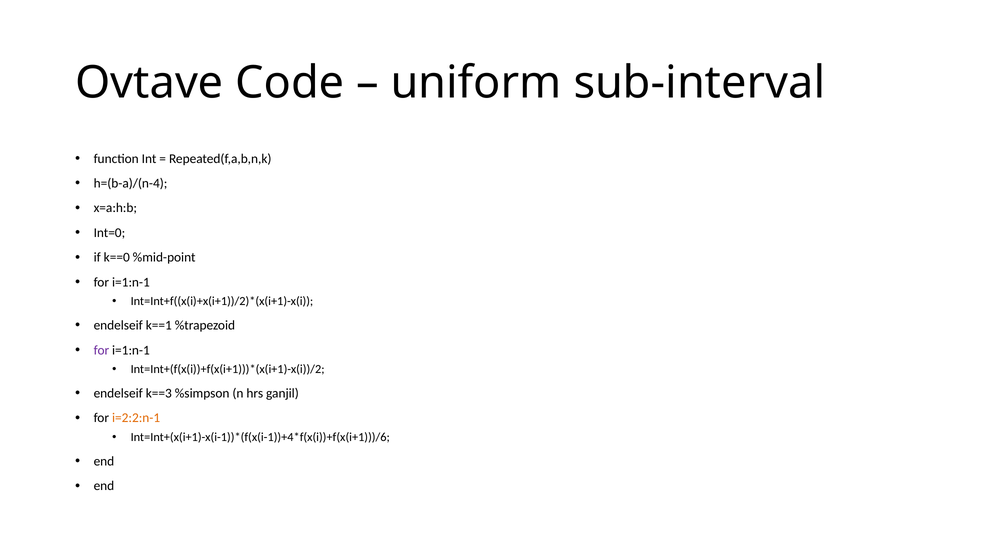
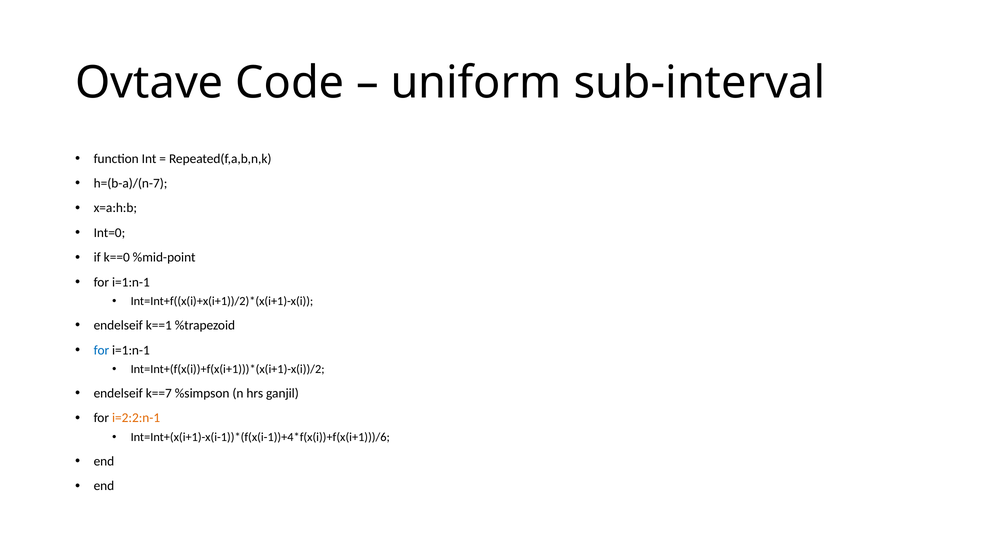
h=(b-a)/(n-4: h=(b-a)/(n-4 -> h=(b-a)/(n-7
for at (101, 350) colour: purple -> blue
k==3: k==3 -> k==7
